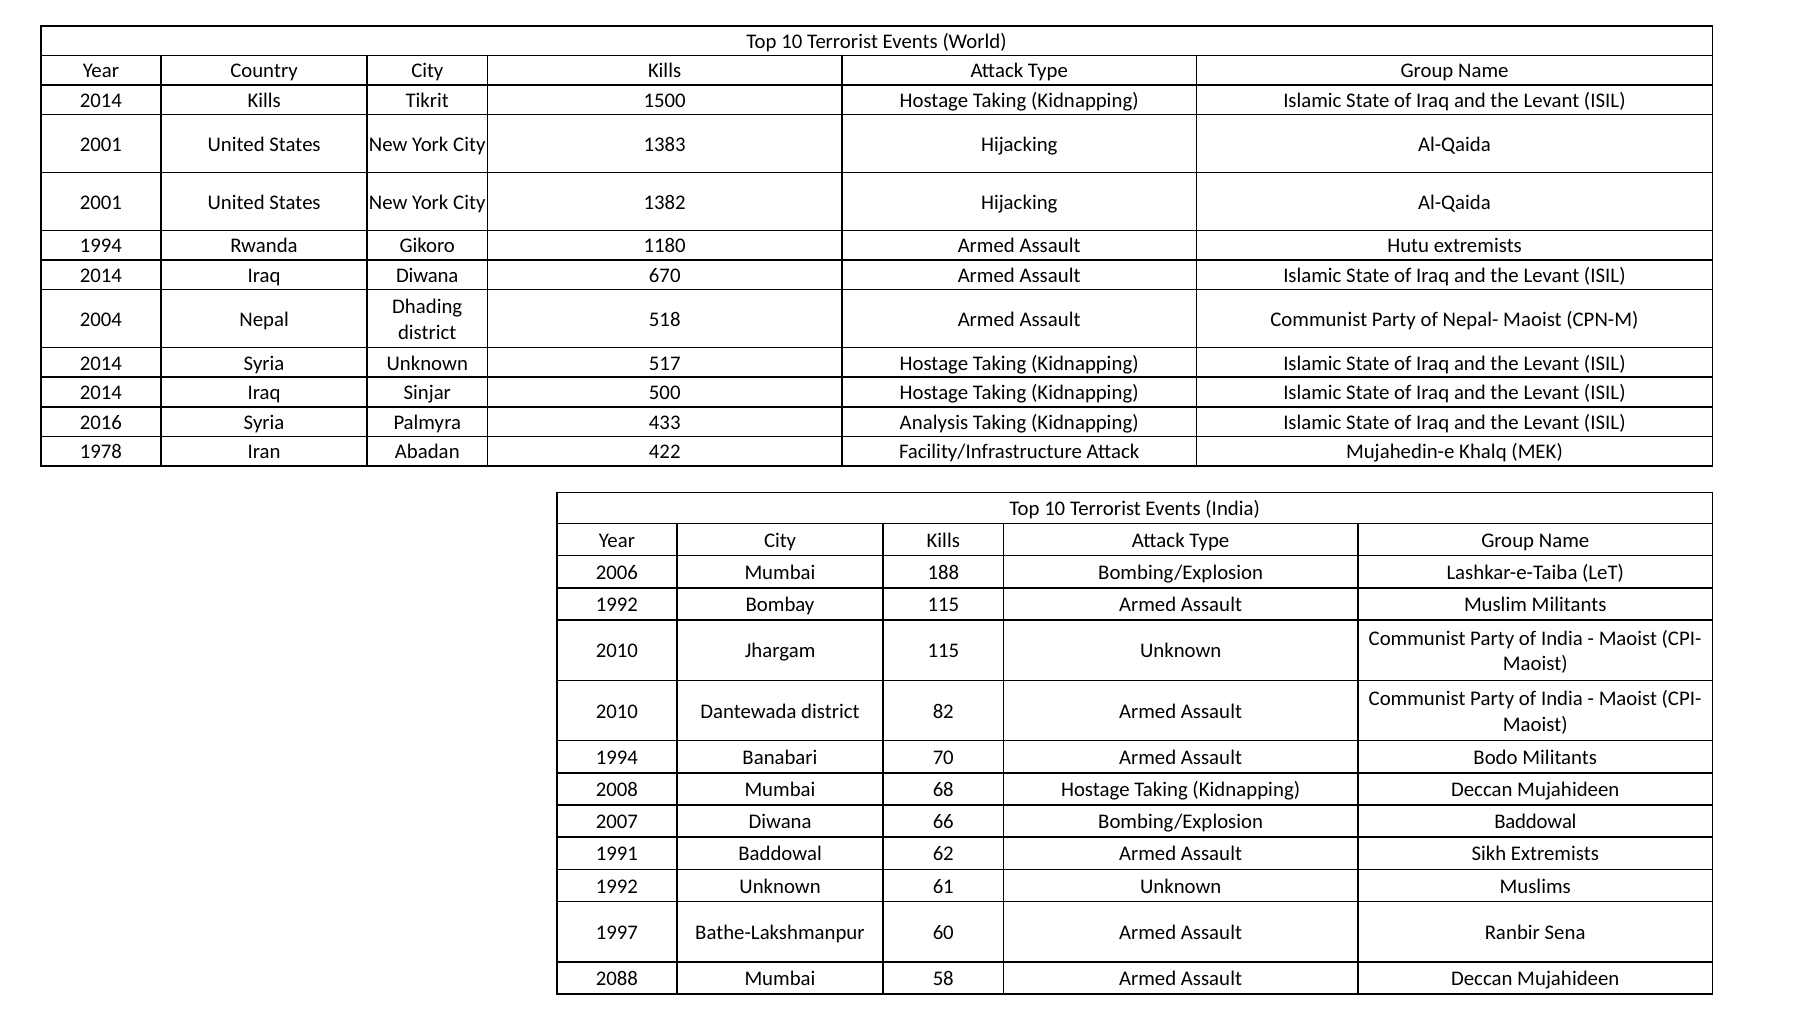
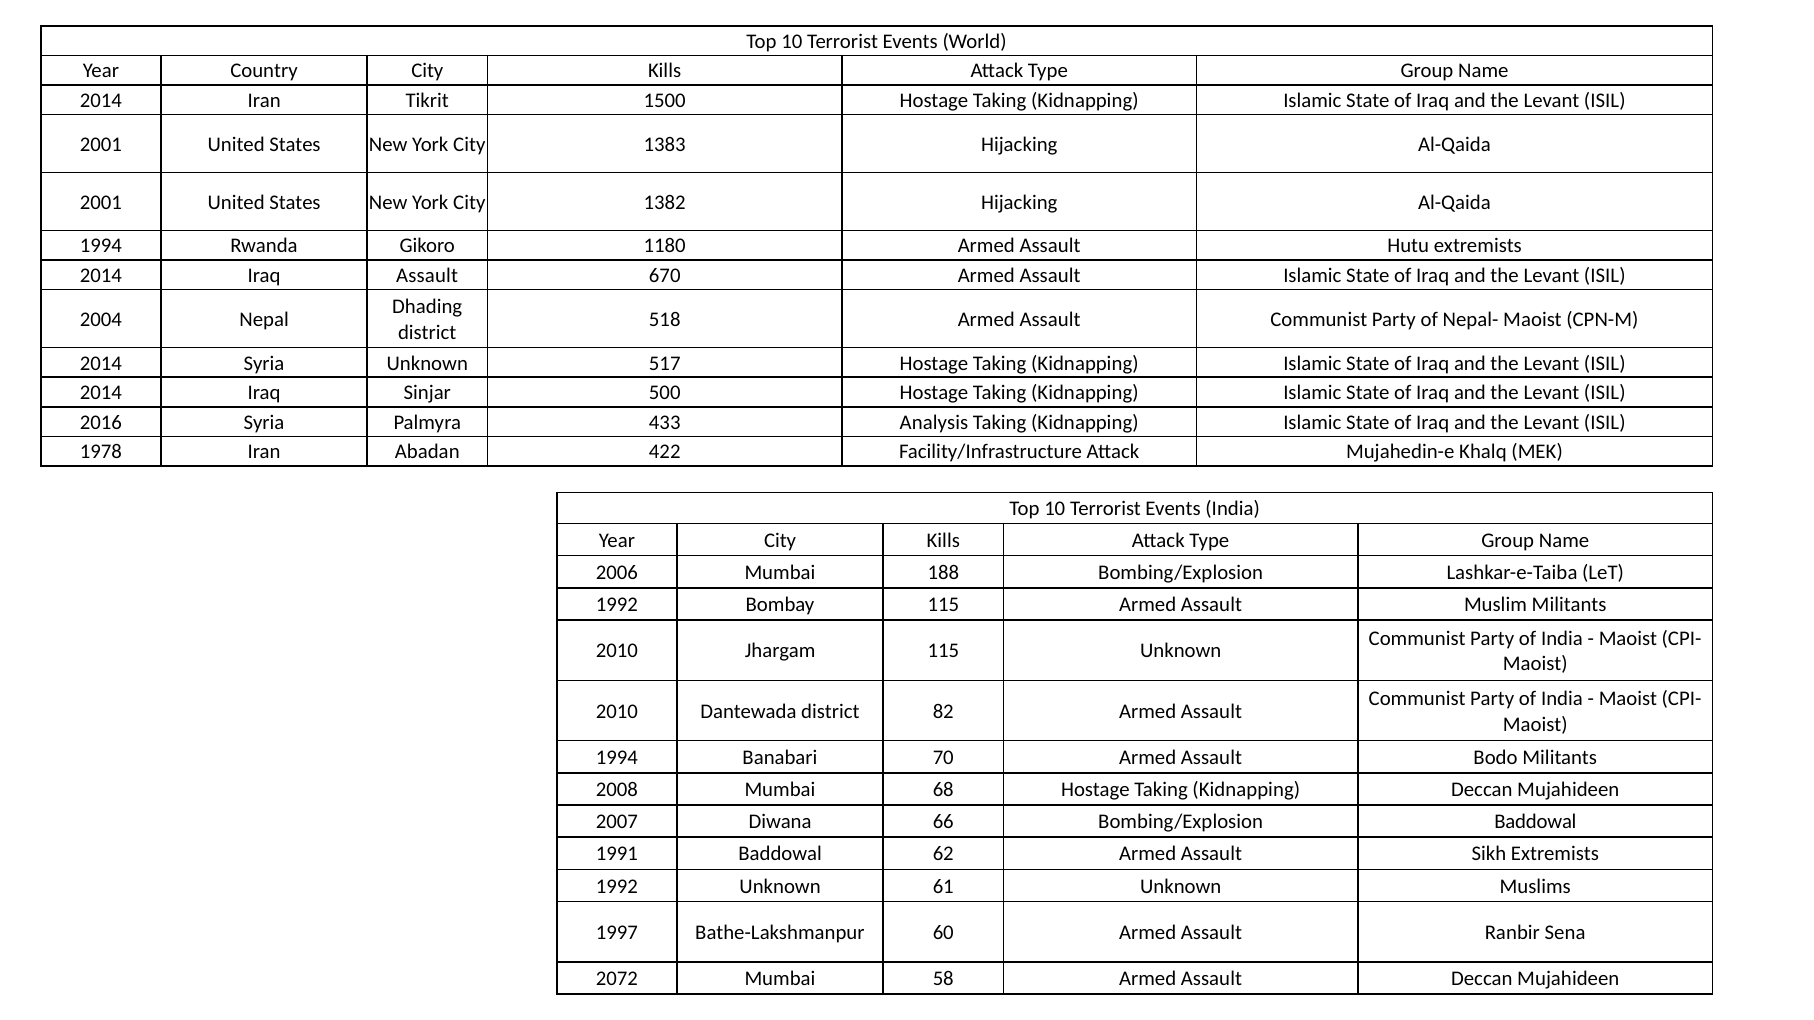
2014 Kills: Kills -> Iran
Iraq Diwana: Diwana -> Assault
2088: 2088 -> 2072
